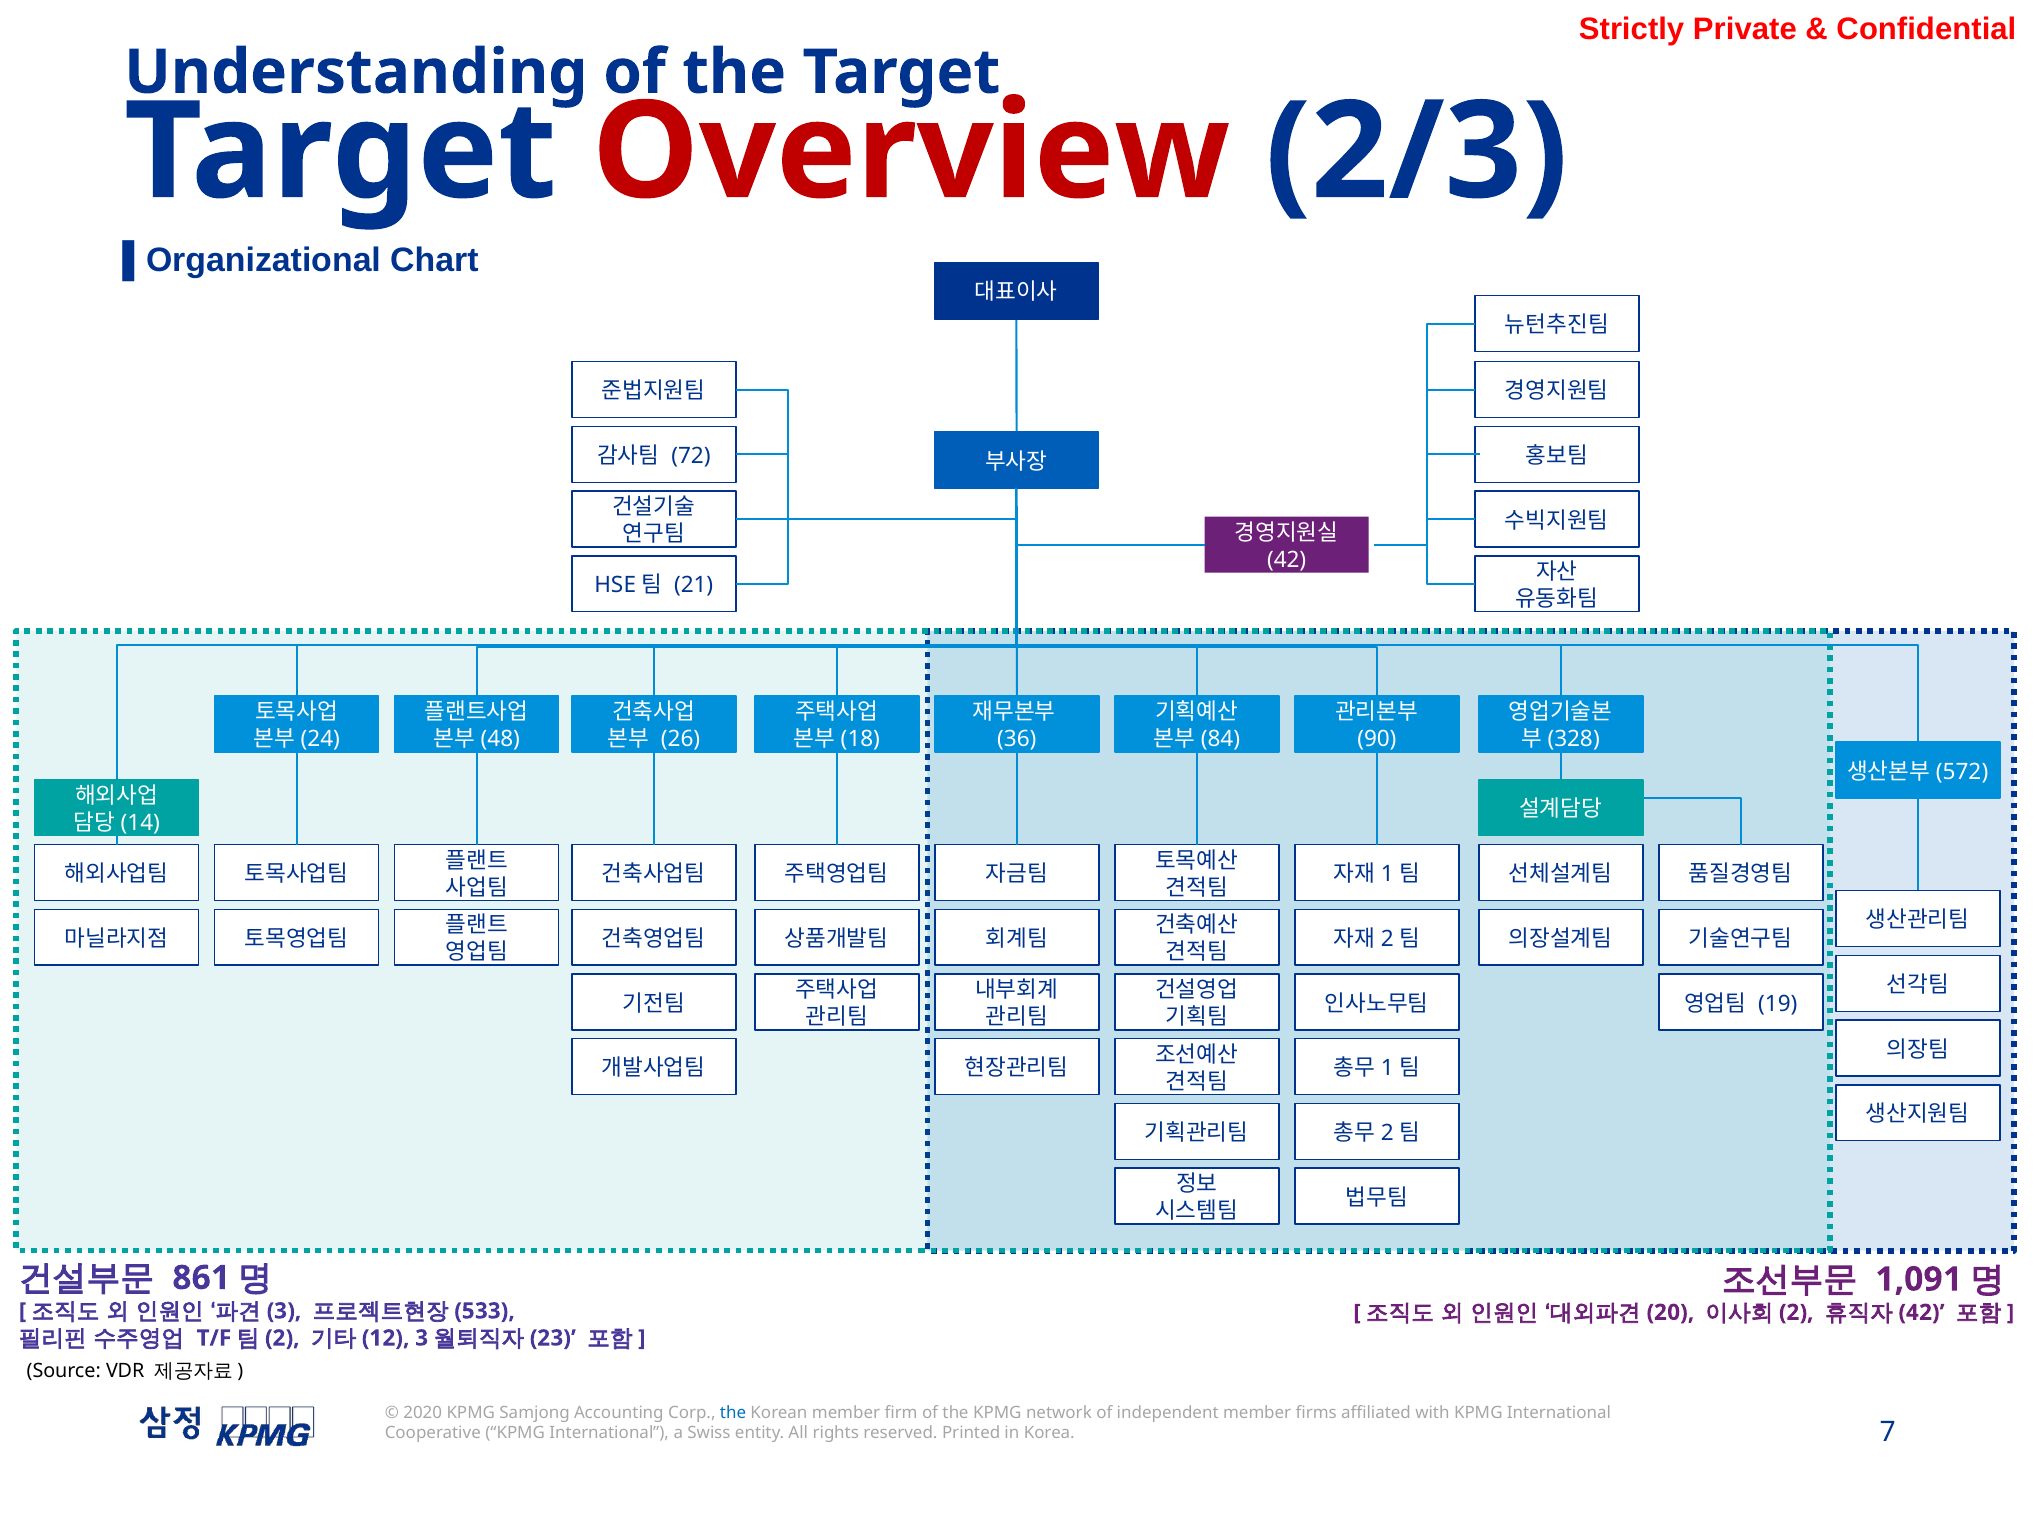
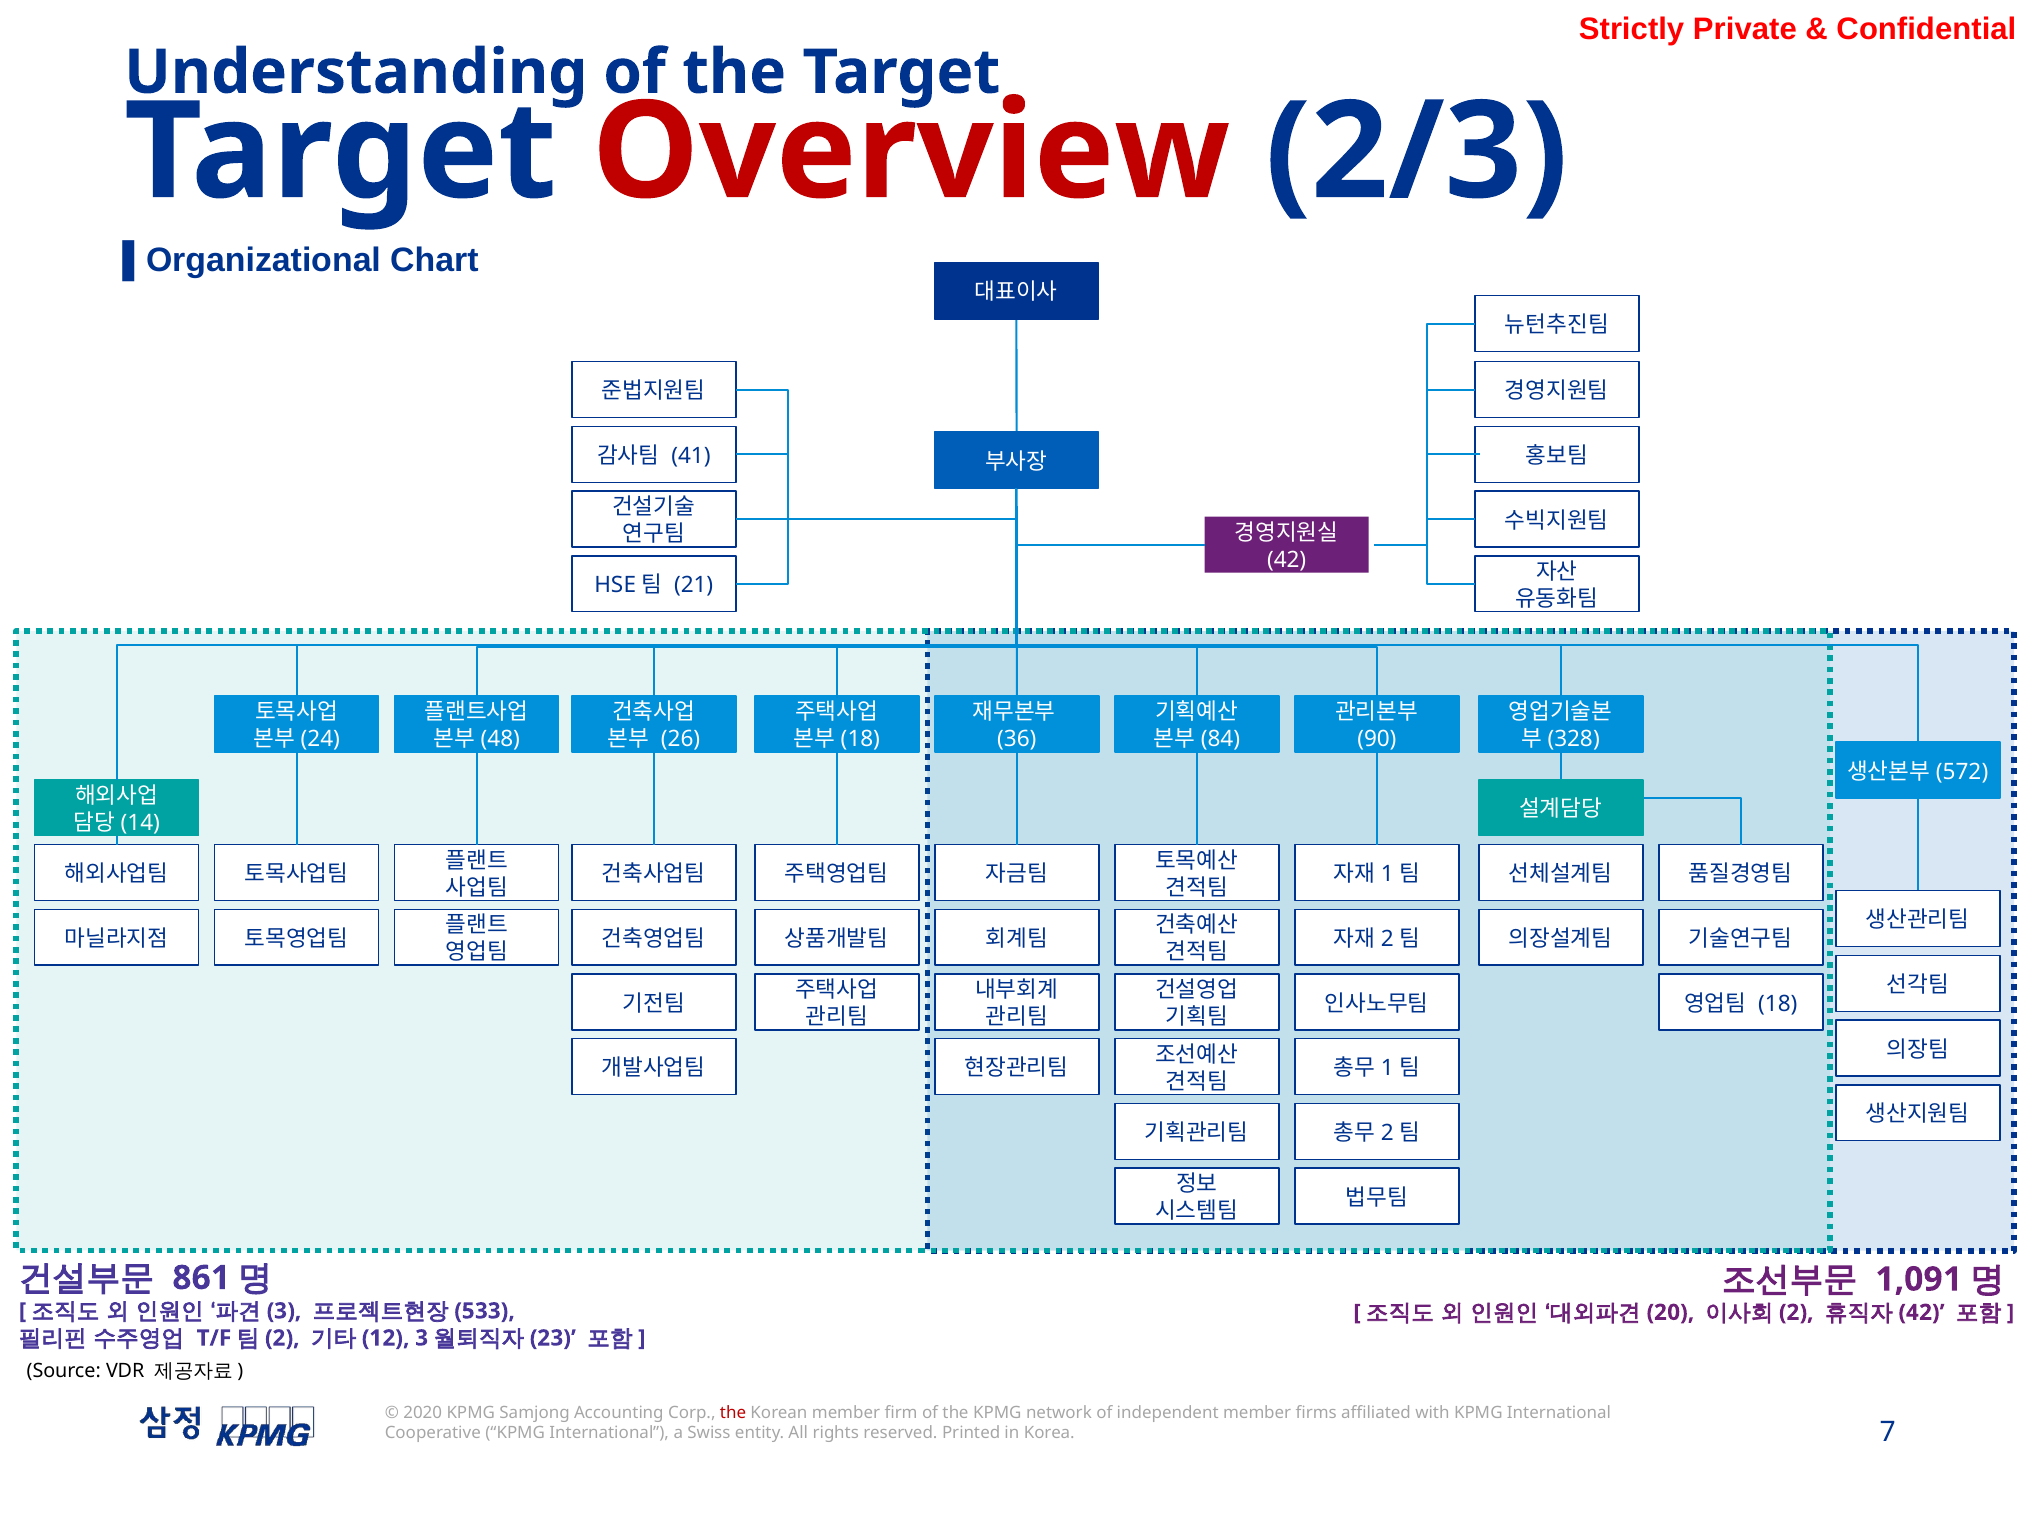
72: 72 -> 41
19 at (1778, 1003): 19 -> 18
the at (733, 1413) colour: blue -> red
